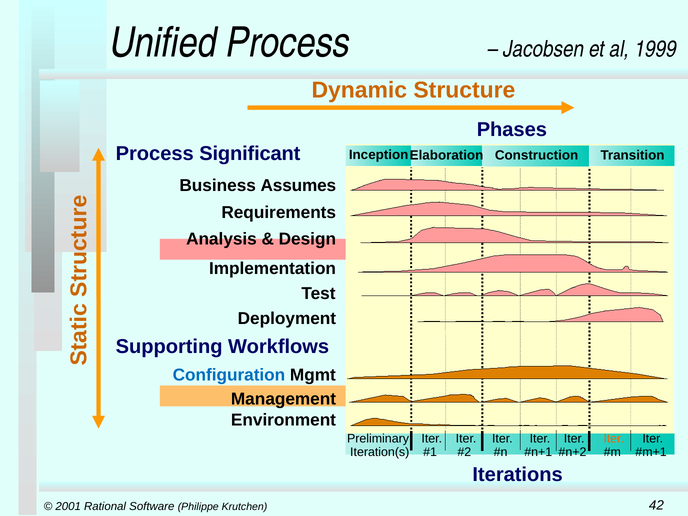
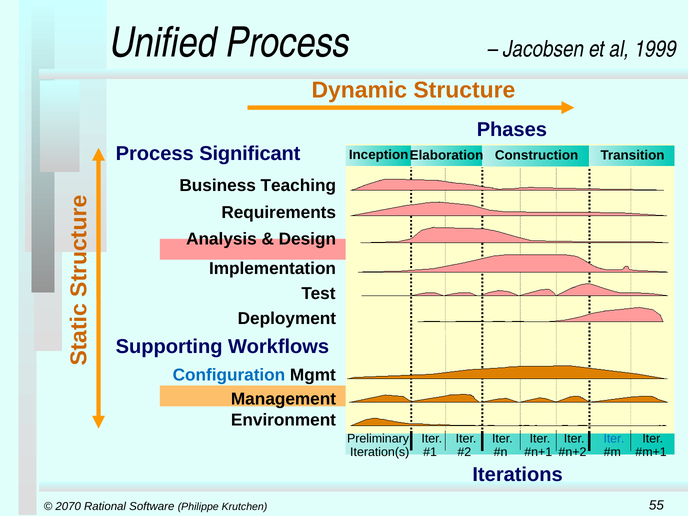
Assumes: Assumes -> Teaching
Iter at (614, 439) colour: orange -> blue
2001: 2001 -> 2070
42: 42 -> 55
